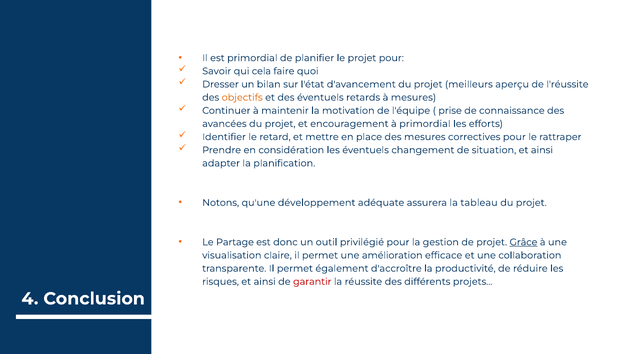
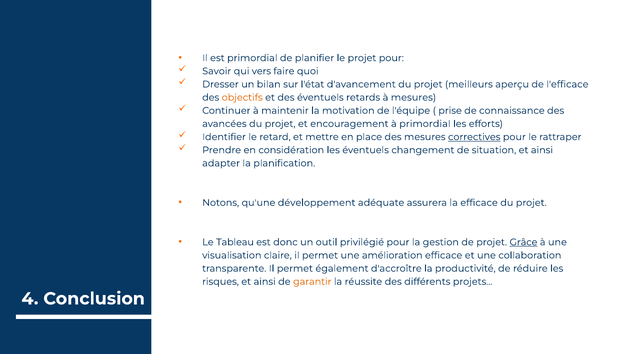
cela: cela -> vers
l'réussite: l'réussite -> l'efficace
correctives underline: none -> present
la tableau: tableau -> efficace
Partage: Partage -> Tableau
garantir colour: red -> orange
